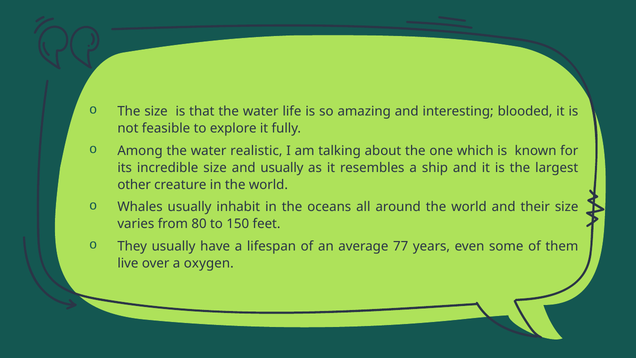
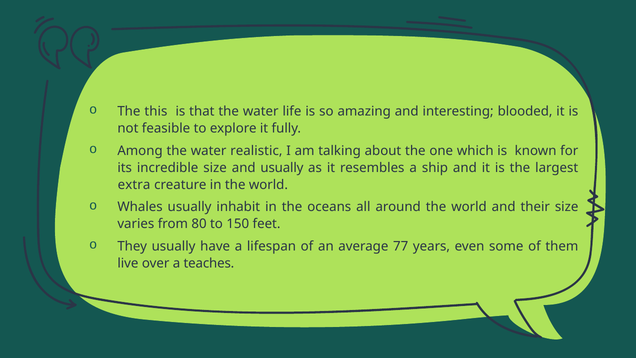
The size: size -> this
other: other -> extra
oxygen: oxygen -> teaches
